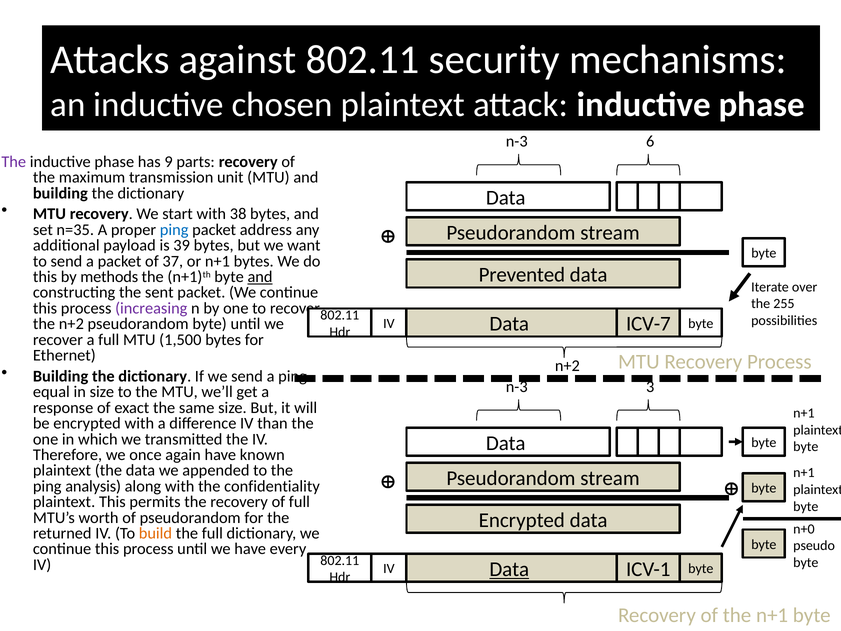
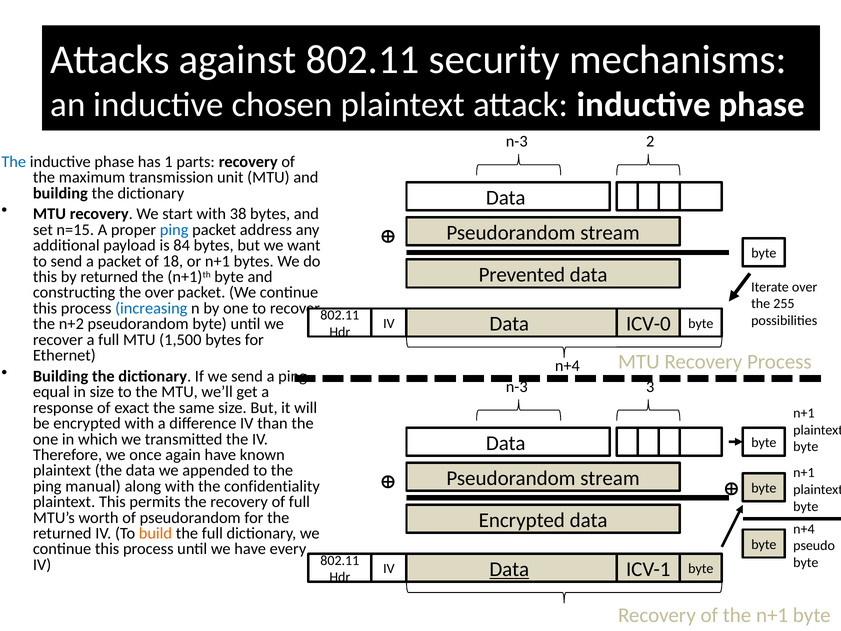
6: 6 -> 2
The at (14, 162) colour: purple -> blue
9: 9 -> 1
n=35: n=35 -> n=15
39: 39 -> 84
37: 37 -> 18
by methods: methods -> returned
and at (260, 277) underline: present -> none
the sent: sent -> over
increasing colour: purple -> blue
ICV-7: ICV-7 -> ICV-0
n+2 at (567, 366): n+2 -> n+4
analysis: analysis -> manual
n+0 at (804, 529): n+0 -> n+4
